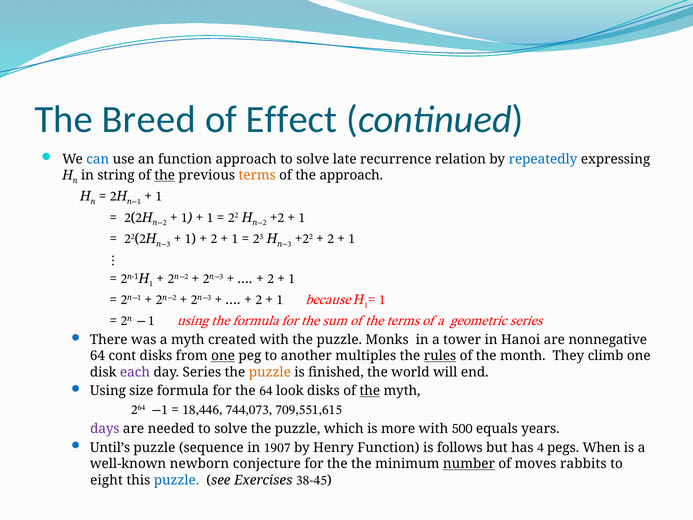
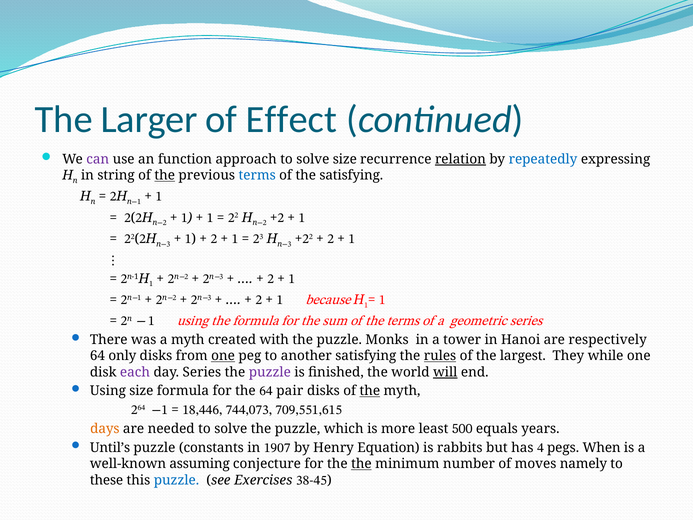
Breed: Breed -> Larger
can colour: blue -> purple
solve late: late -> size
relation underline: none -> present
terms at (257, 175) colour: orange -> blue
the approach: approach -> satisfying
nonnegative: nonnegative -> respectively
cont: cont -> only
another multiples: multiples -> satisfying
month: month -> largest
climb: climb -> while
puzzle at (270, 372) colour: orange -> purple
will underline: none -> present
look: look -> pair
days colour: purple -> orange
more with: with -> least
sequence: sequence -> constants
Henry Function: Function -> Equation
follows: follows -> rabbits
newborn: newborn -> assuming
the at (361, 464) underline: none -> present
number underline: present -> none
rabbits: rabbits -> namely
eight: eight -> these
